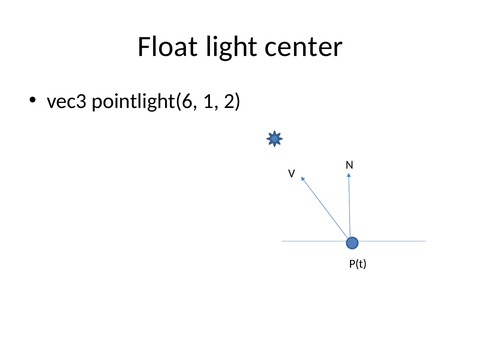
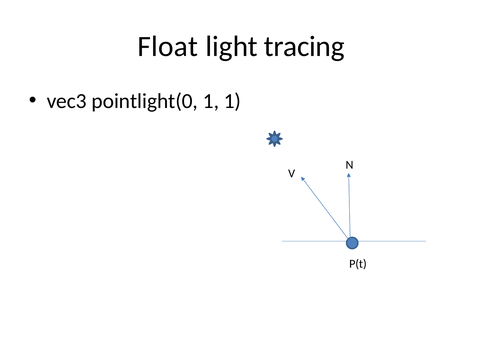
center: center -> tracing
pointlight(6: pointlight(6 -> pointlight(0
1 2: 2 -> 1
